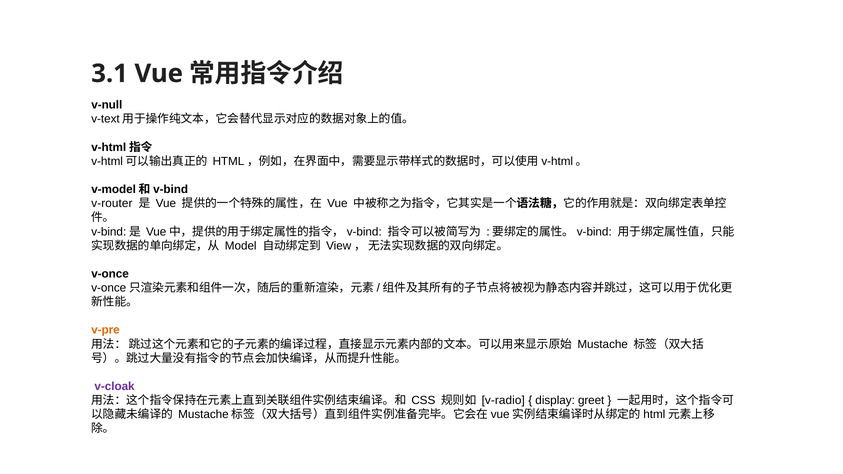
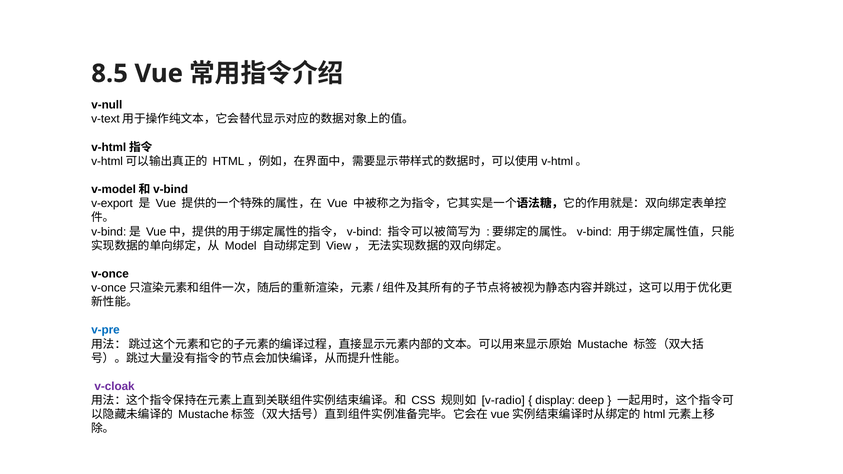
3.1: 3.1 -> 8.5
v-router: v-router -> v-export
v-pre colour: orange -> blue
greet: greet -> deep
